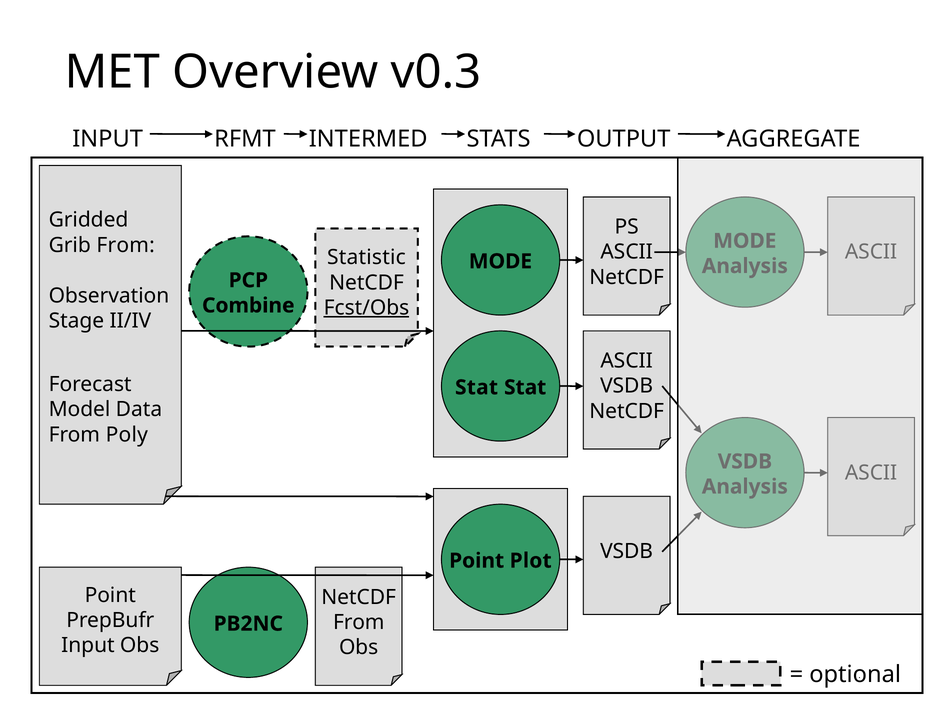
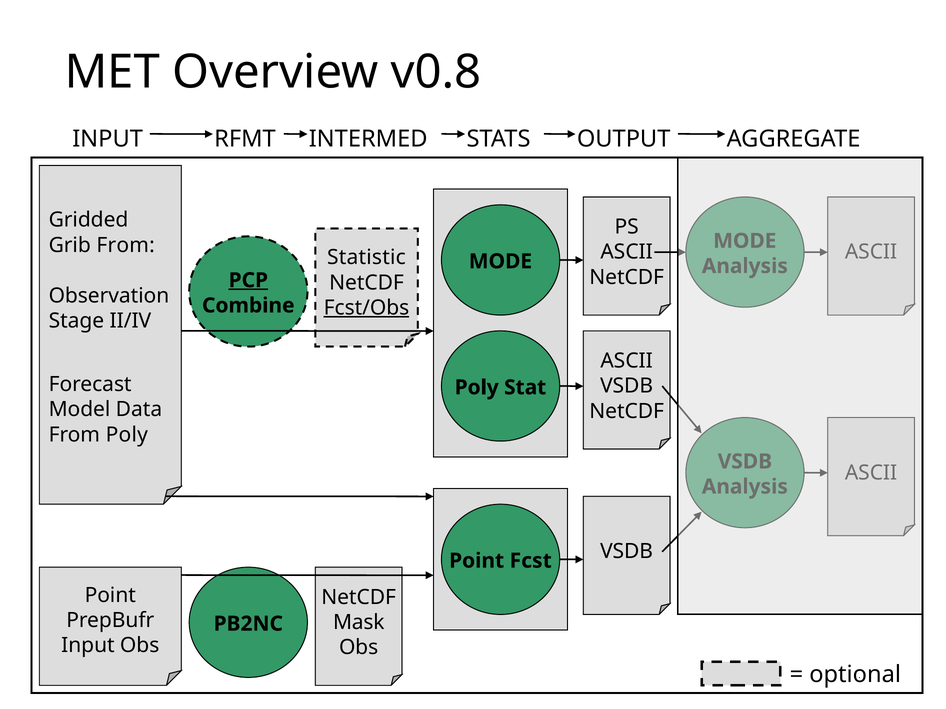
v0.3: v0.3 -> v0.8
PCP underline: none -> present
Stat at (477, 388): Stat -> Poly
Plot: Plot -> Fcst
From at (359, 623): From -> Mask
